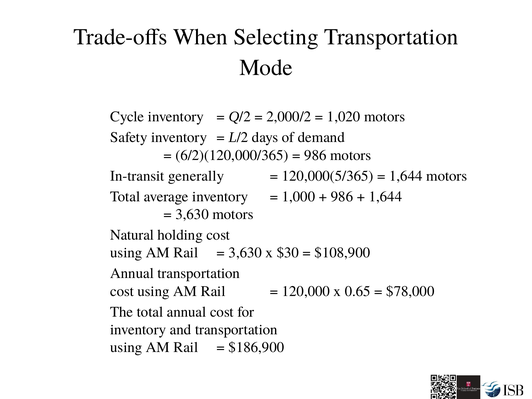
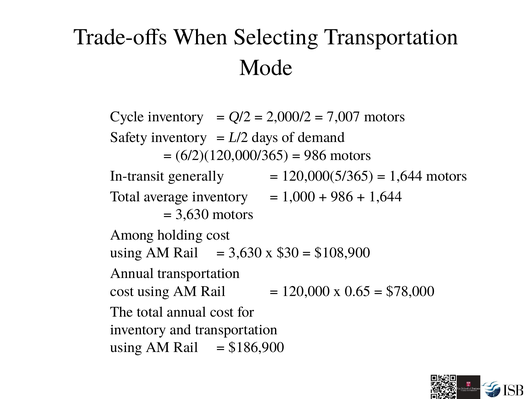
1,020: 1,020 -> 7,007
Natural: Natural -> Among
